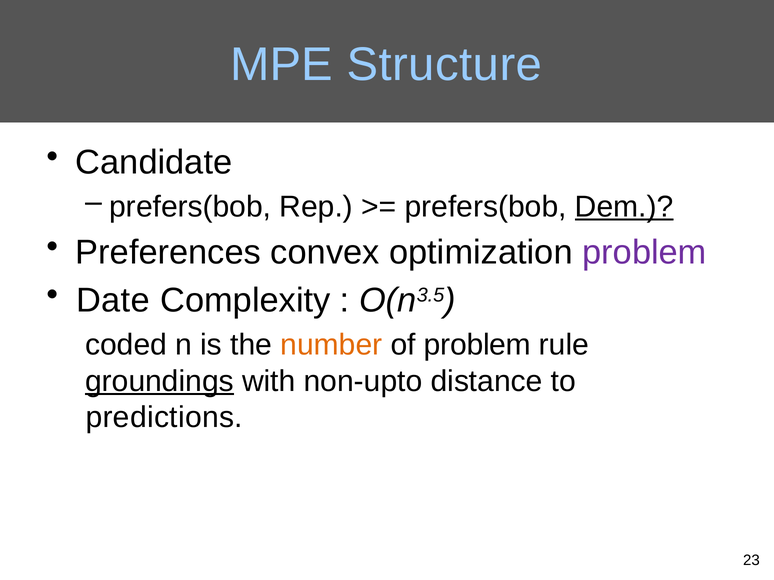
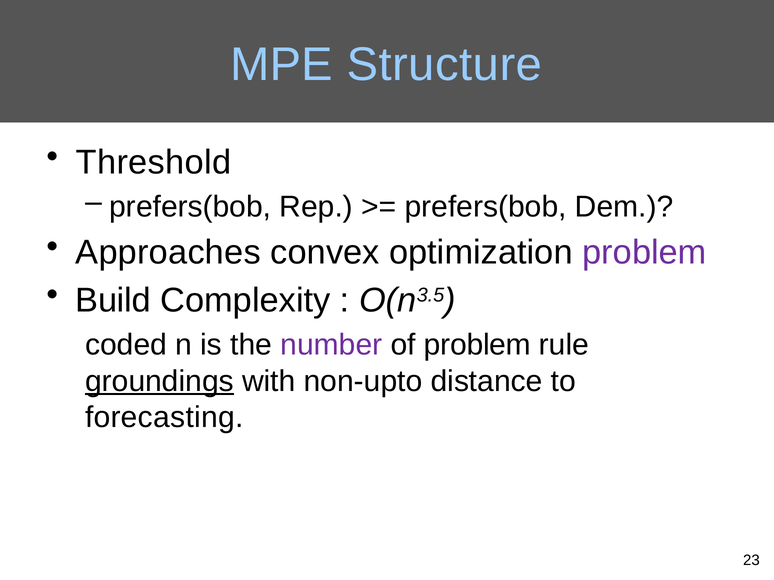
Candidate: Candidate -> Threshold
Dem underline: present -> none
Preferences: Preferences -> Approaches
Date: Date -> Build
number colour: orange -> purple
predictions: predictions -> forecasting
